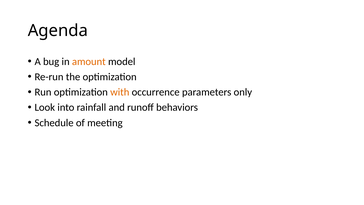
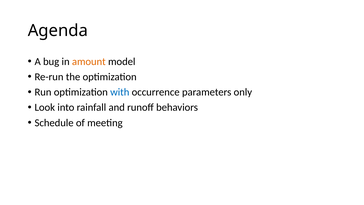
with colour: orange -> blue
